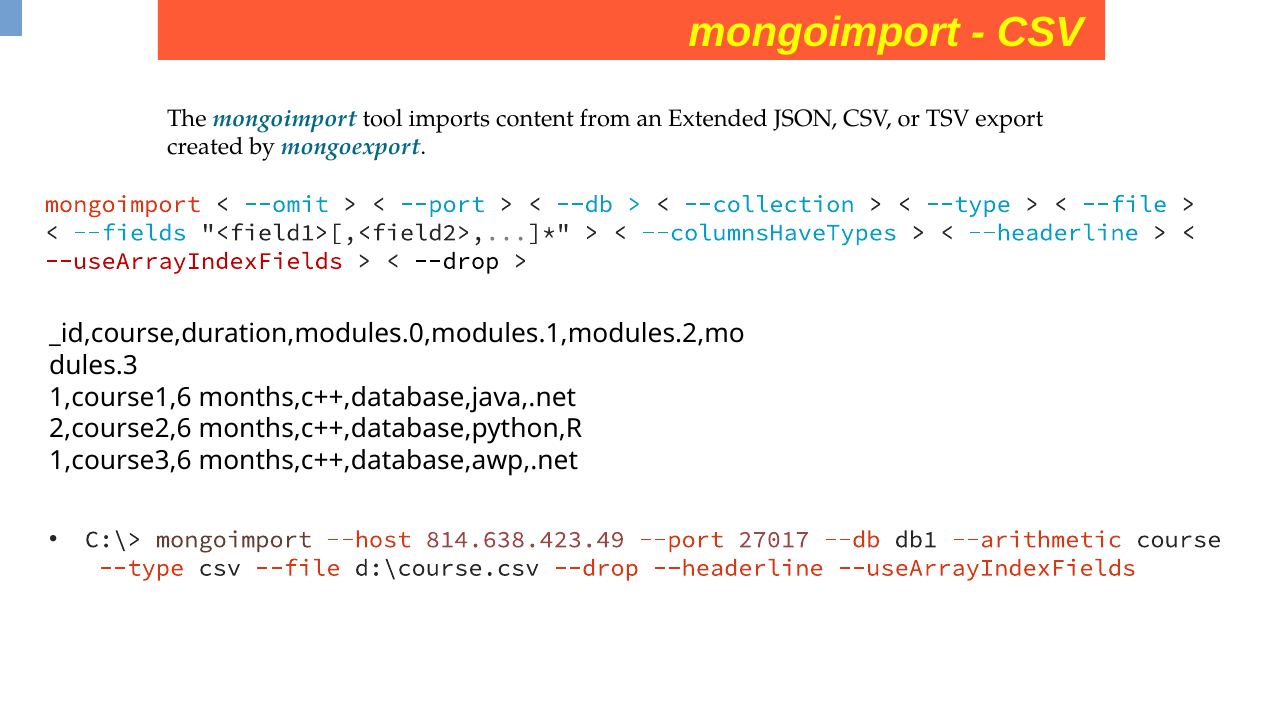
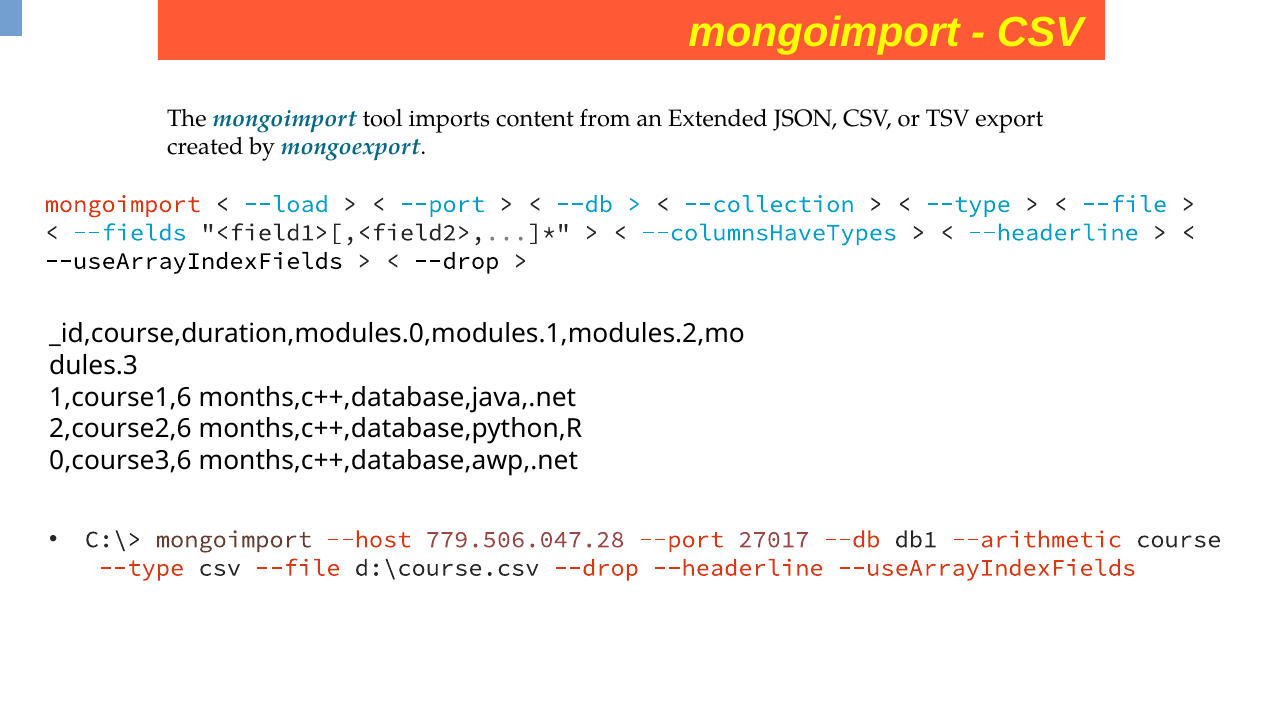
--omit: --omit -> --load
--useArrayIndexFields at (194, 261) colour: red -> black
1,course3,6: 1,course3,6 -> 0,course3,6
814.638.423.49: 814.638.423.49 -> 779.506.047.28
